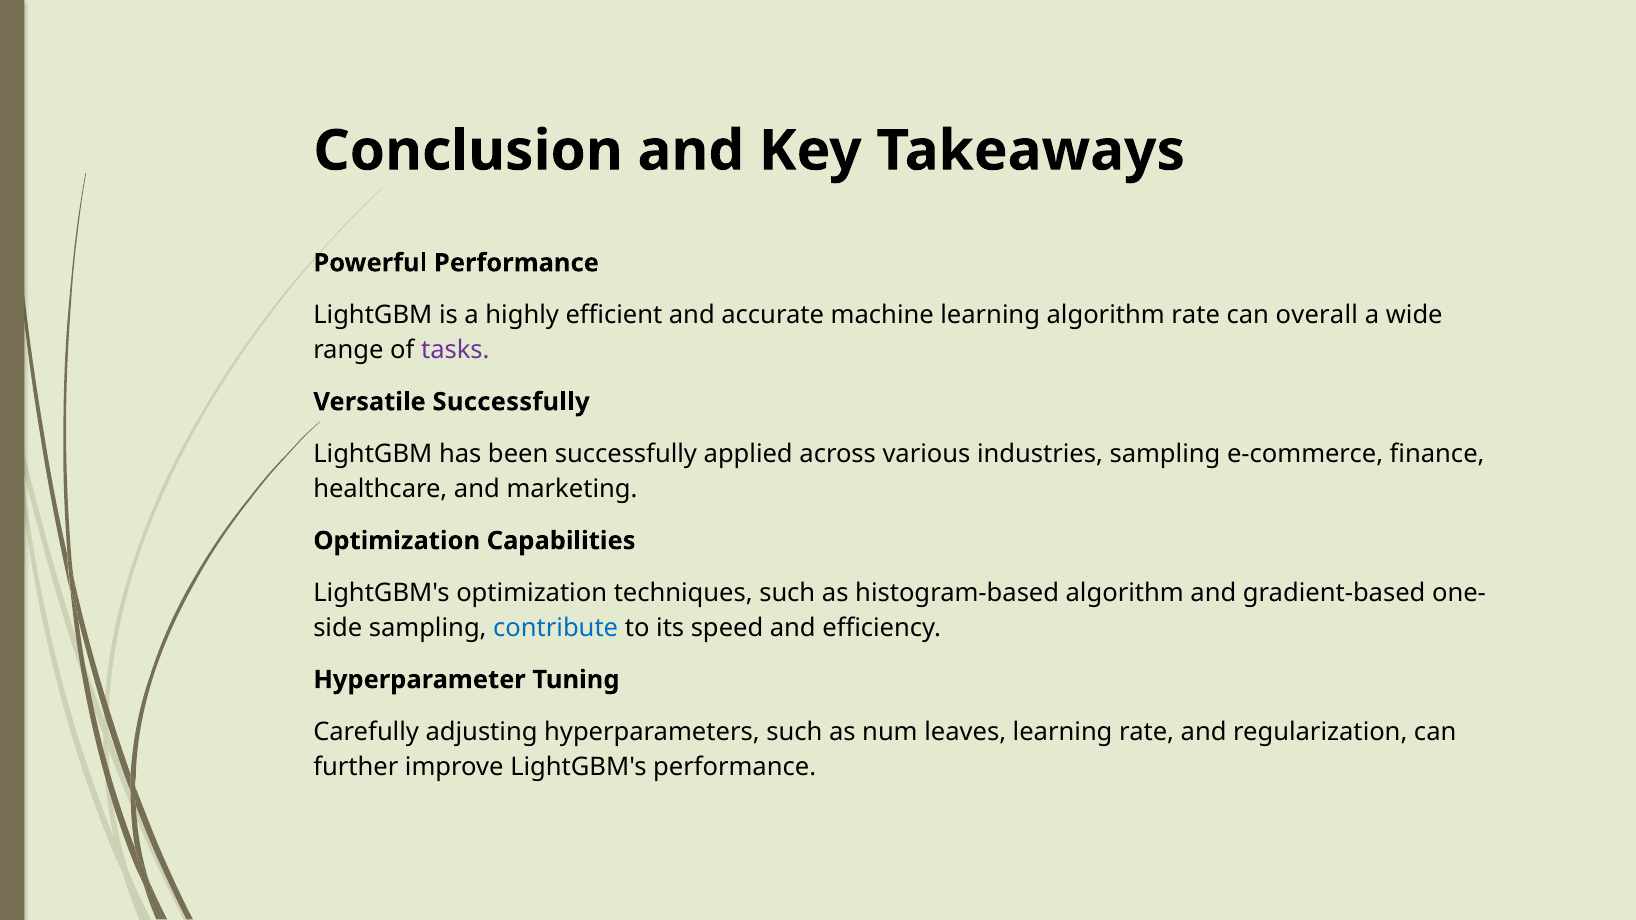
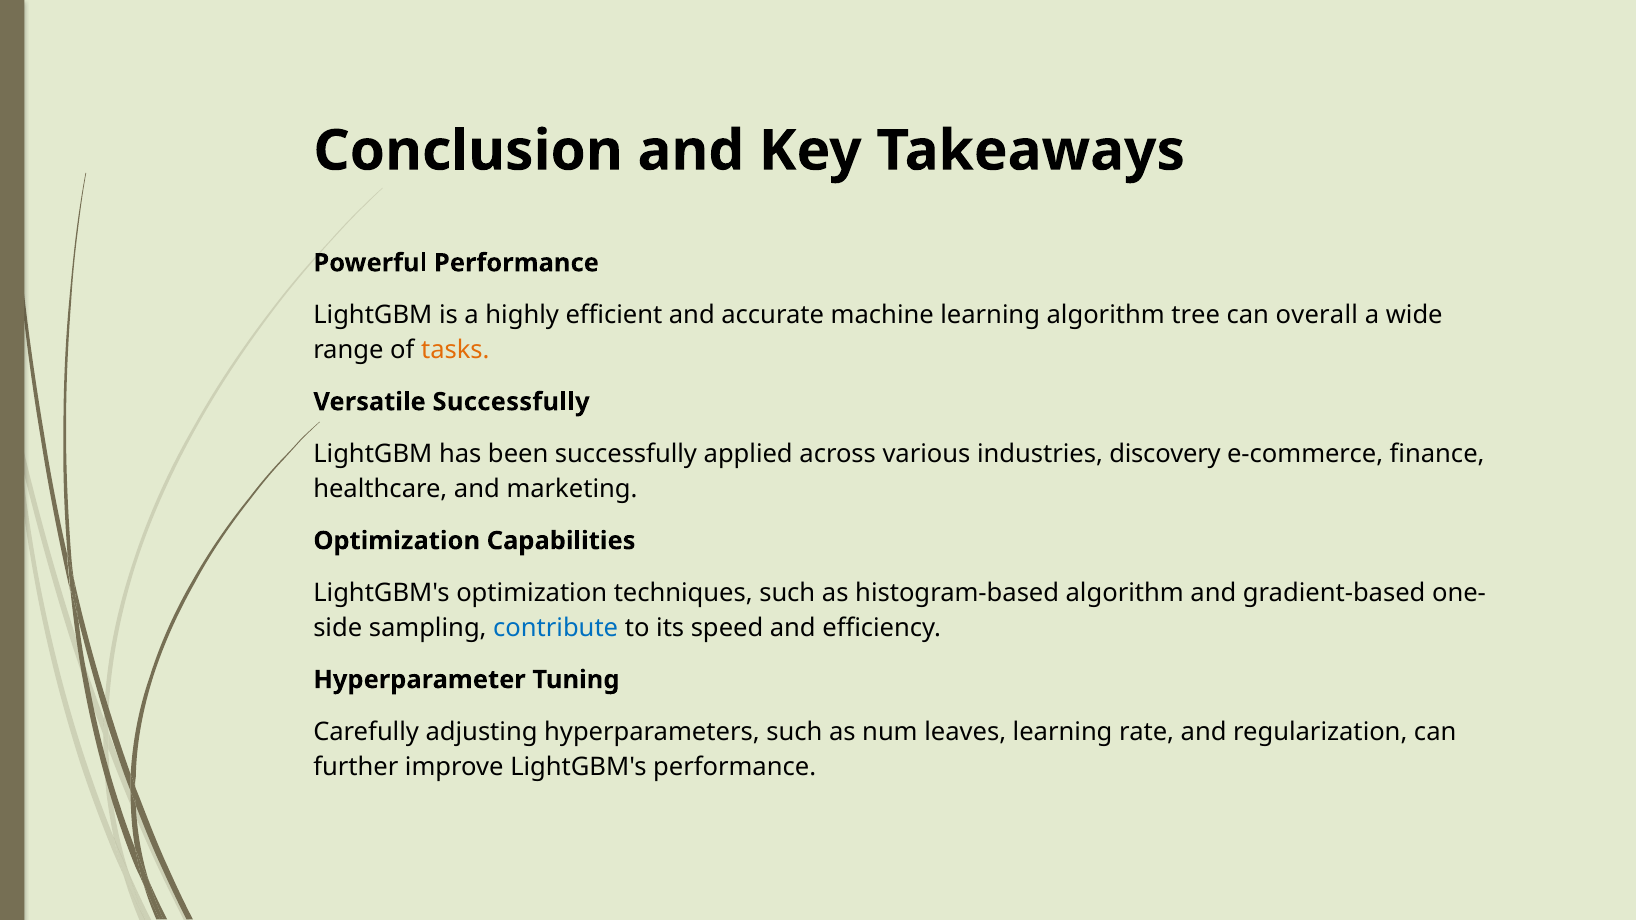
algorithm rate: rate -> tree
tasks colour: purple -> orange
industries sampling: sampling -> discovery
